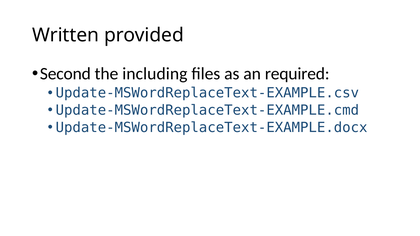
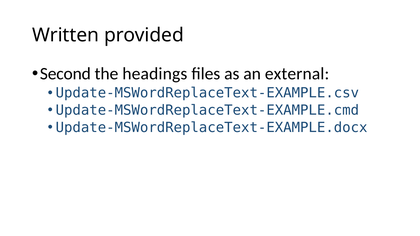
including: including -> headings
required: required -> external
